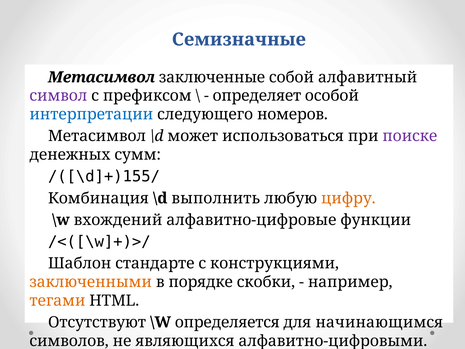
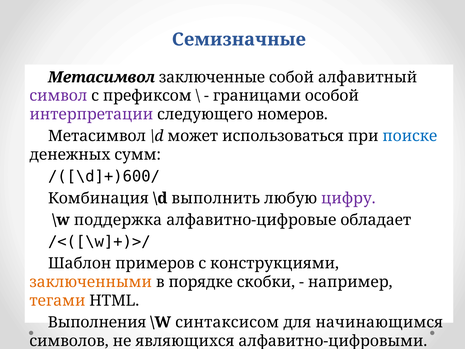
определяет: определяет -> границами
интерпретации colour: blue -> purple
поиске colour: purple -> blue
/([\d]+)155/: /([\d]+)155/ -> /([\d]+)600/
цифру colour: orange -> purple
вхождений: вхождений -> поддержка
функции: функции -> обладает
стандарте: стандарте -> примеров
Отсутствуют: Отсутствуют -> Выполнения
определяется: определяется -> синтаксисом
